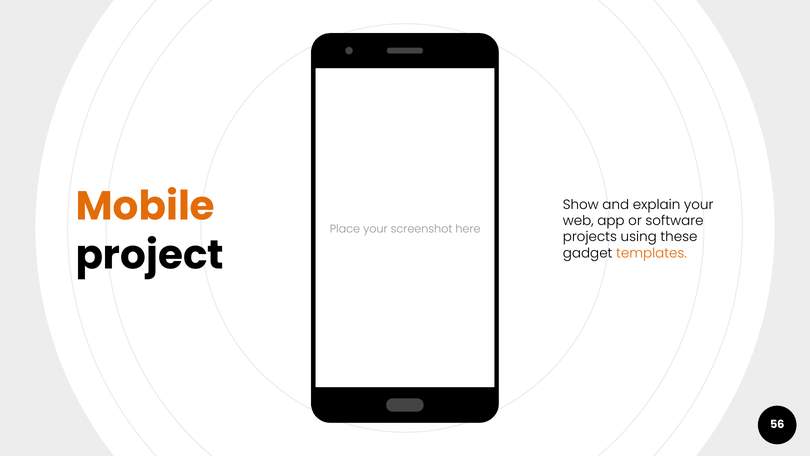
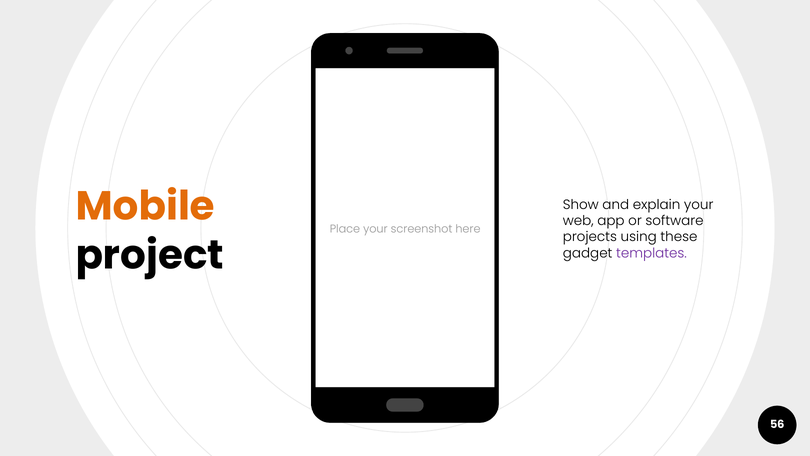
templates colour: orange -> purple
